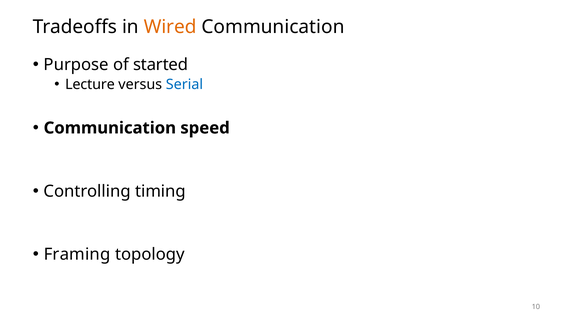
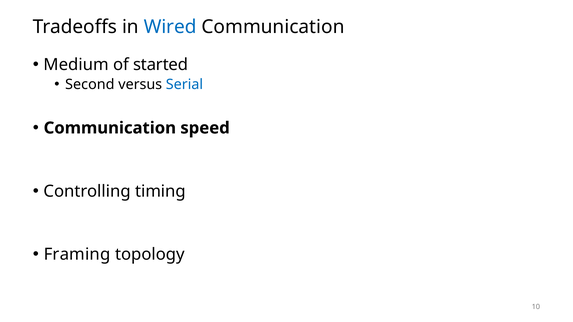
Wired colour: orange -> blue
Purpose: Purpose -> Medium
Lecture: Lecture -> Second
